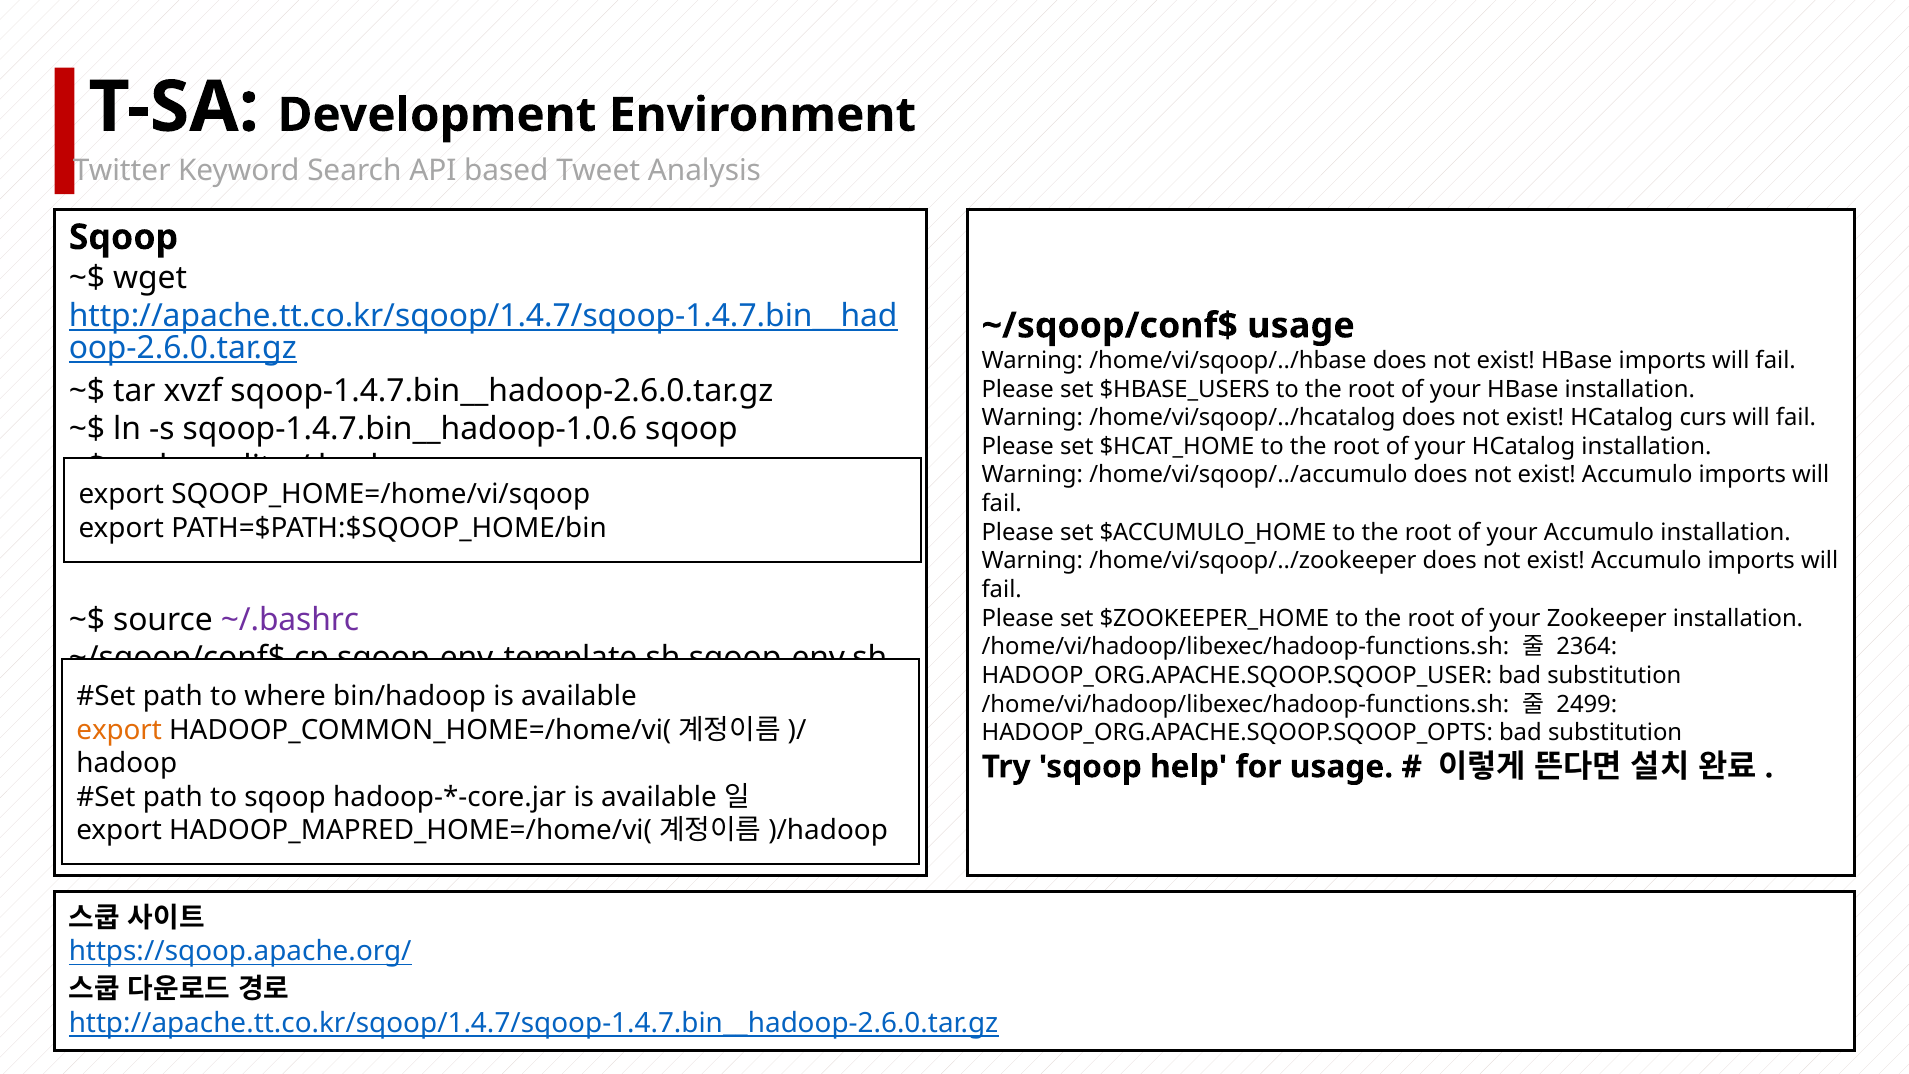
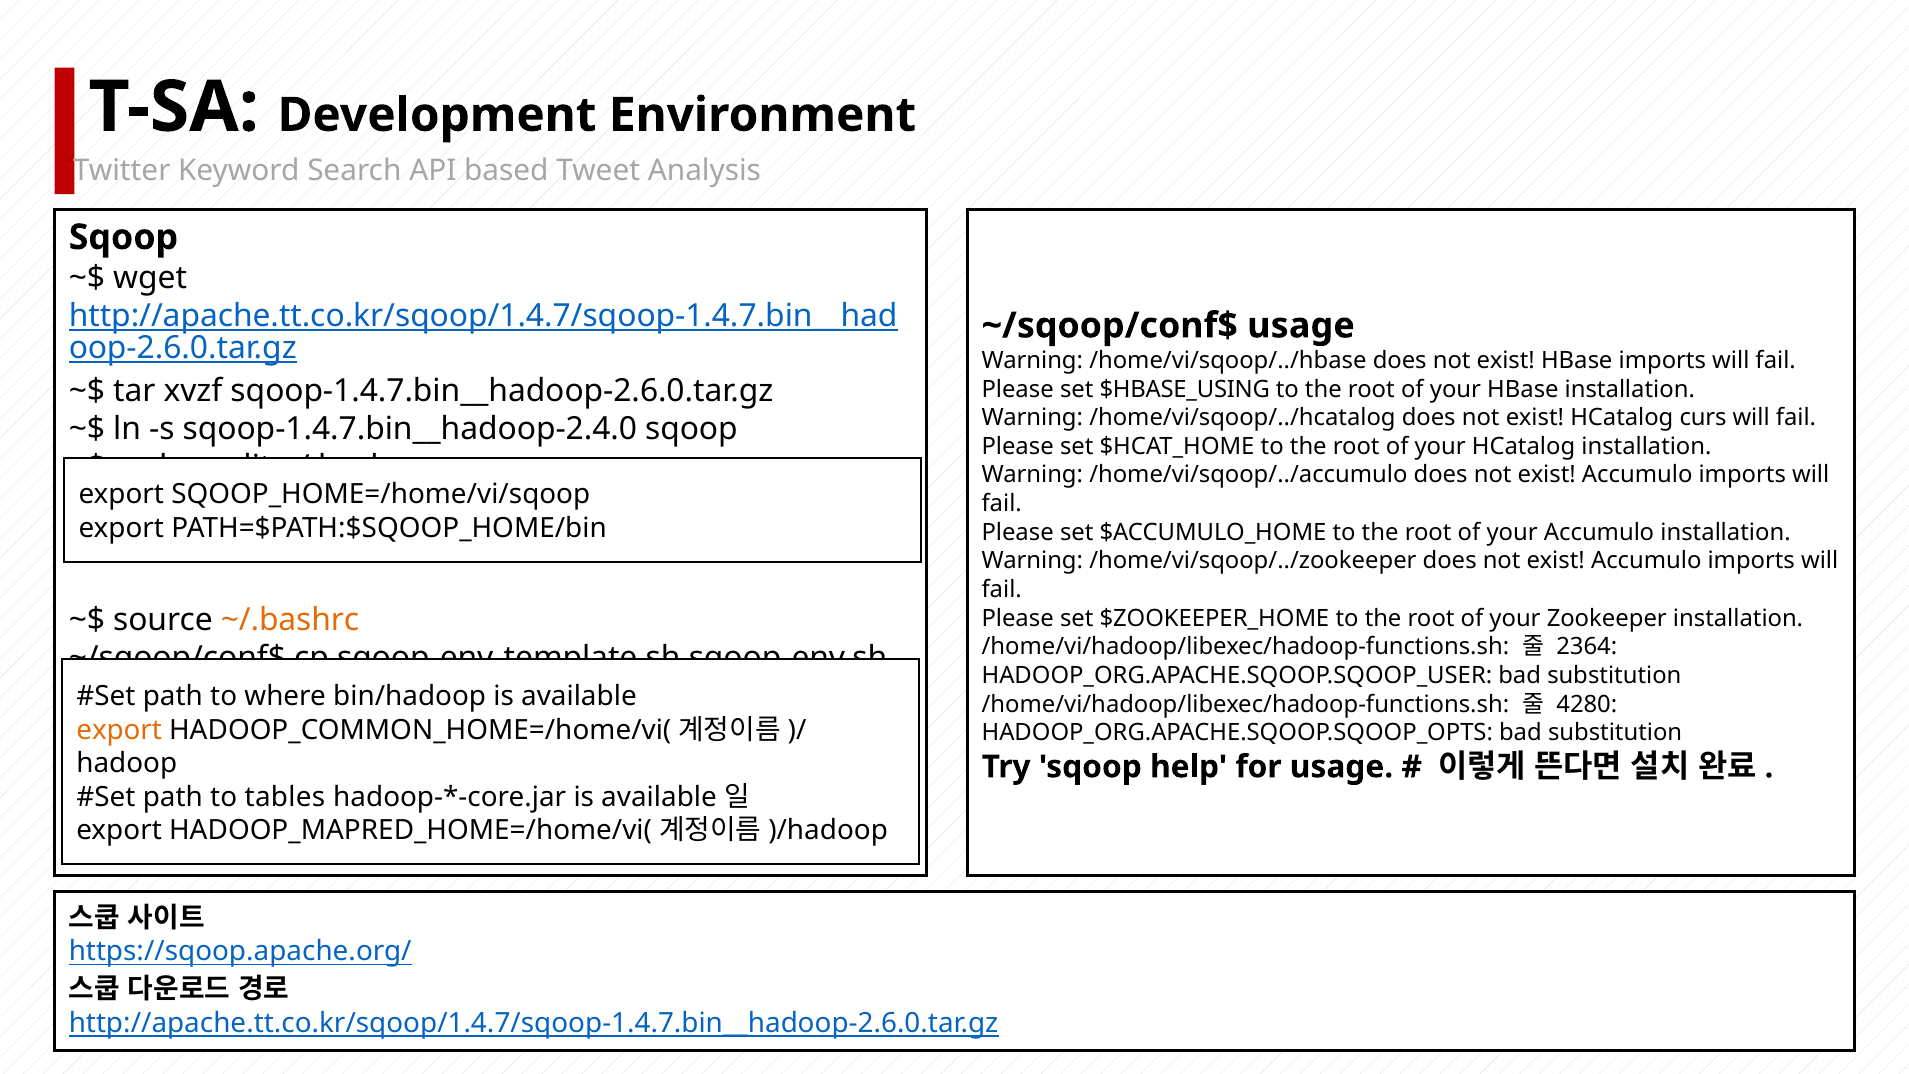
$HBASE_USERS: $HBASE_USERS -> $HBASE_USING
sqoop-1.4.7.bin__hadoop-1.0.6: sqoop-1.4.7.bin__hadoop-1.0.6 -> sqoop-1.4.7.bin__hadoop-2.4.0
~/.bashrc at (290, 620) colour: purple -> orange
2499: 2499 -> 4280
to sqoop: sqoop -> tables
